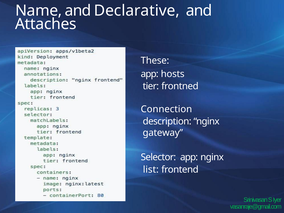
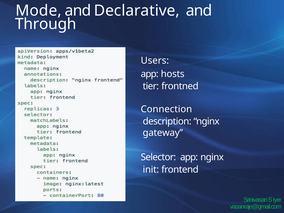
Name: Name -> Mode
Attaches: Attaches -> Through
These: These -> Users
list: list -> init
